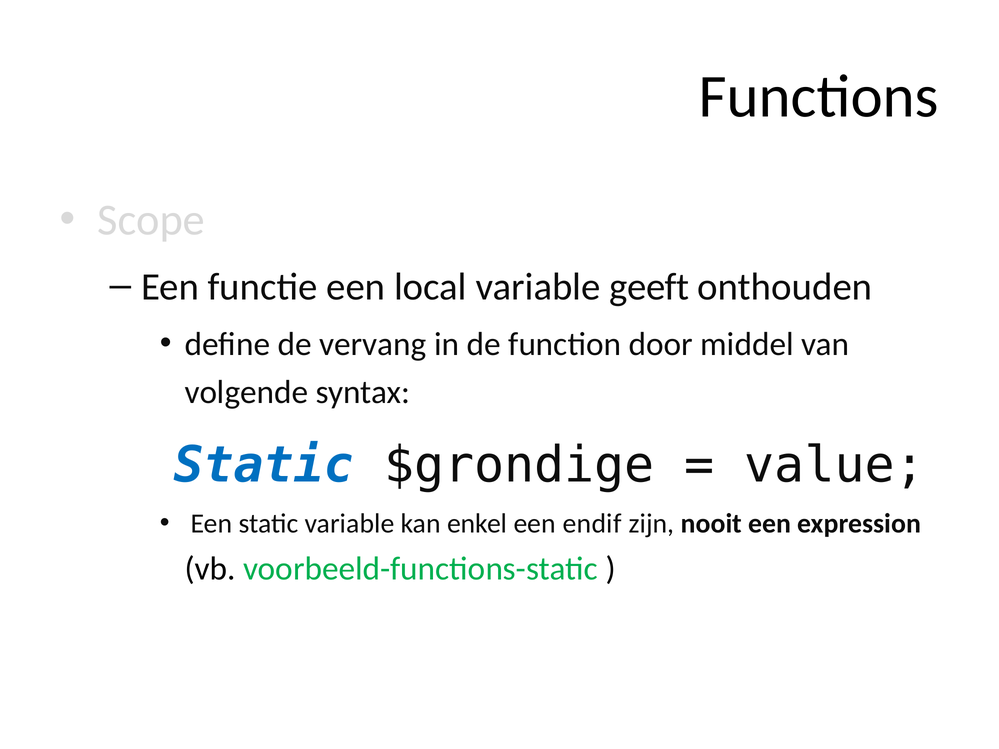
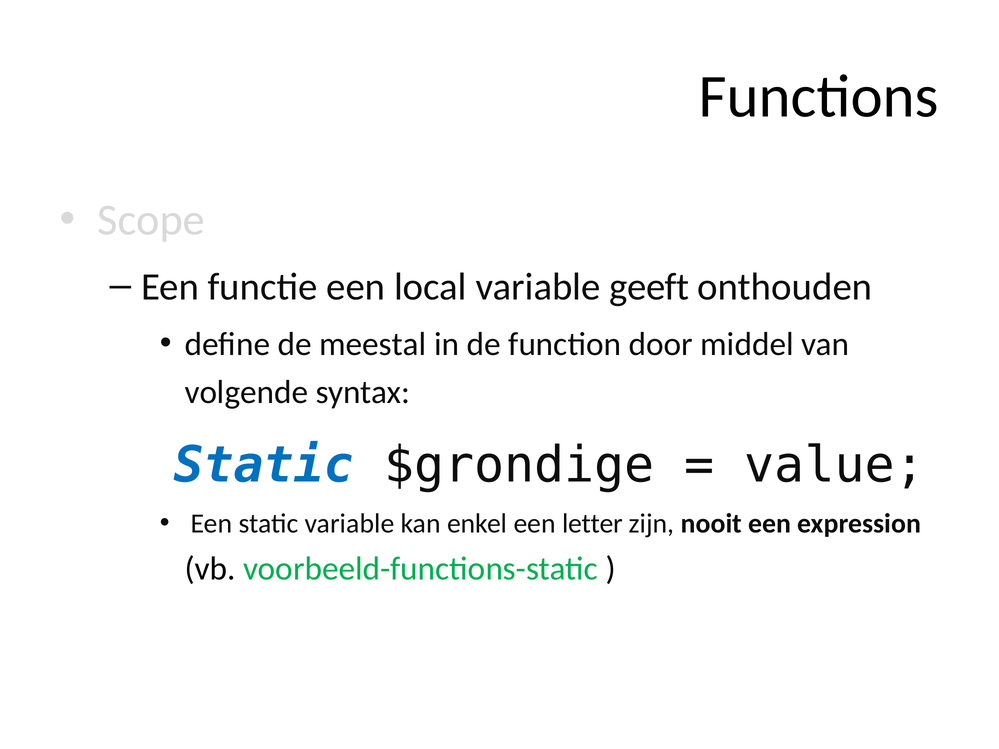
vervang: vervang -> meestal
endif: endif -> letter
